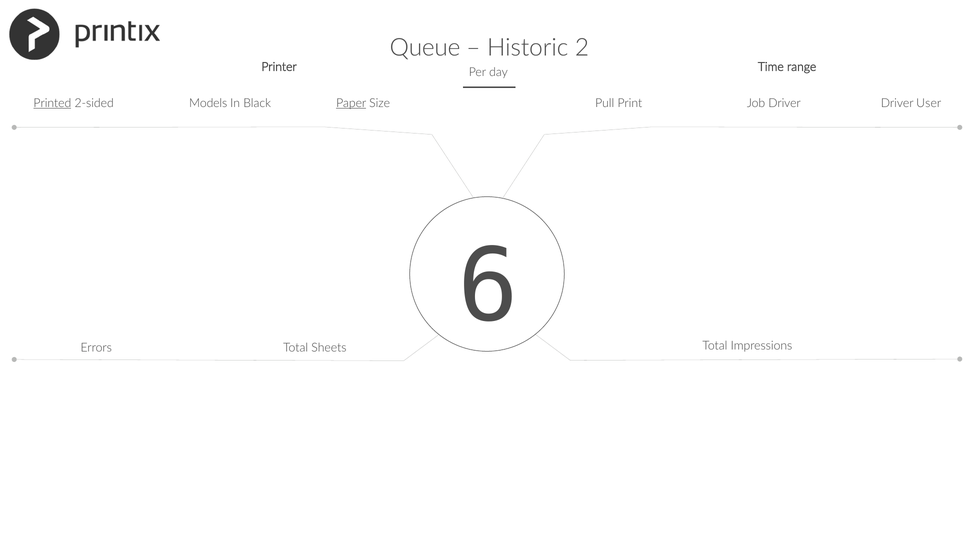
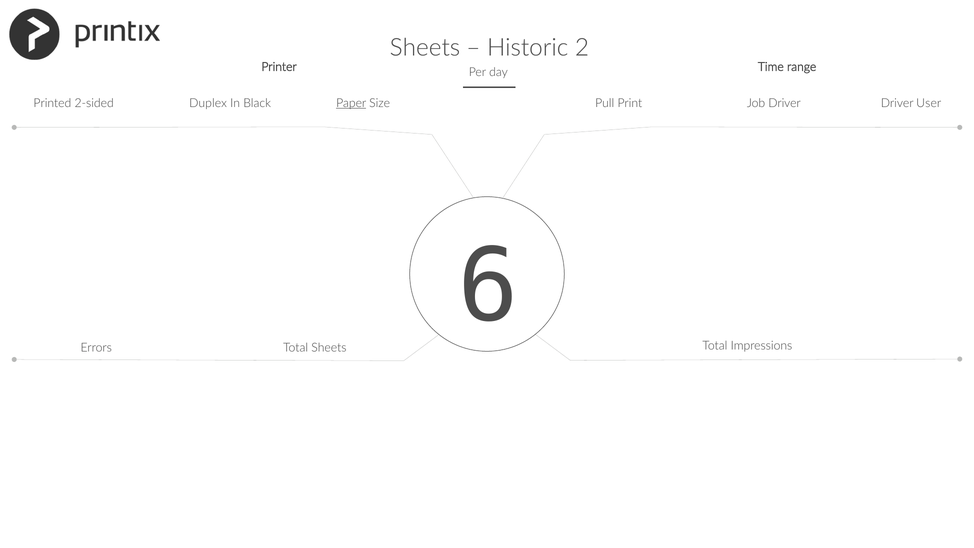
Queue at (425, 48): Queue -> Sheets
Printed underline: present -> none
Models: Models -> Duplex
